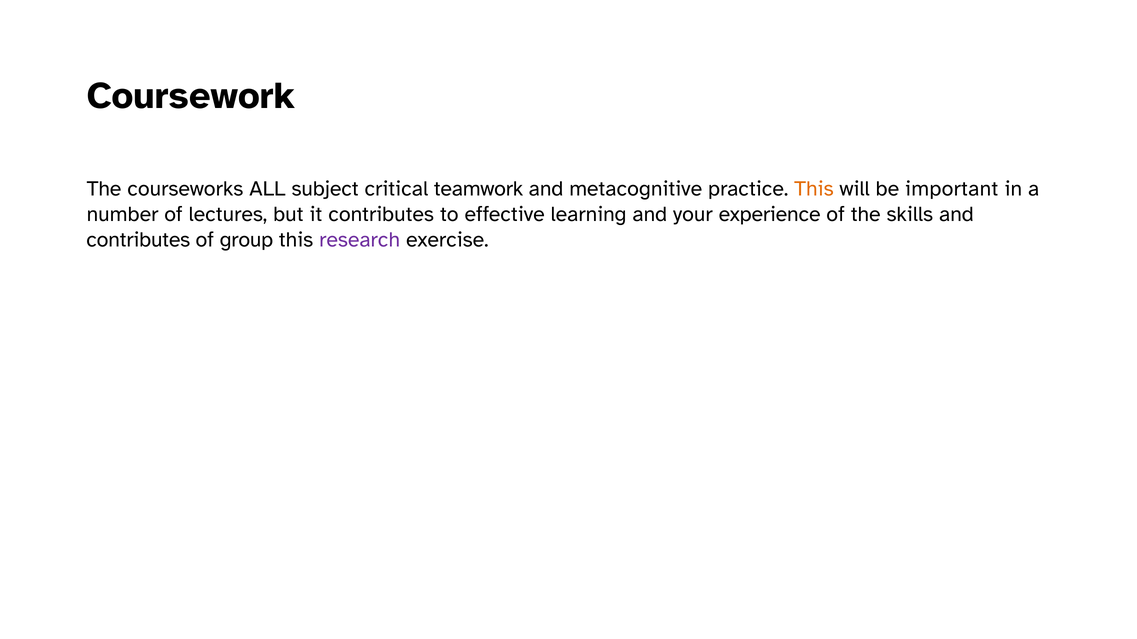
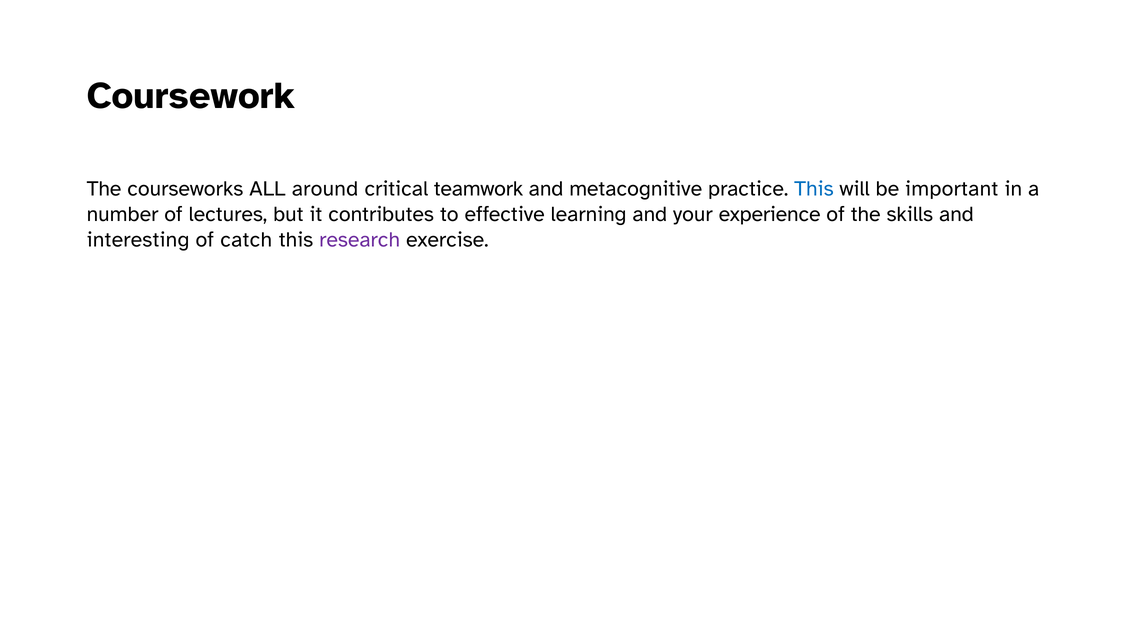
subject: subject -> around
This at (814, 189) colour: orange -> blue
contributes at (138, 240): contributes -> interesting
group: group -> catch
